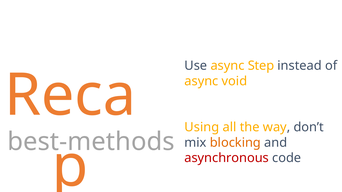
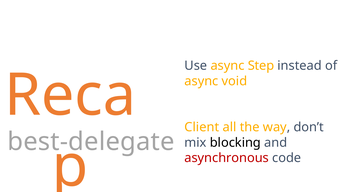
Using: Using -> Client
best-methods: best-methods -> best-delegate
blocking colour: orange -> black
